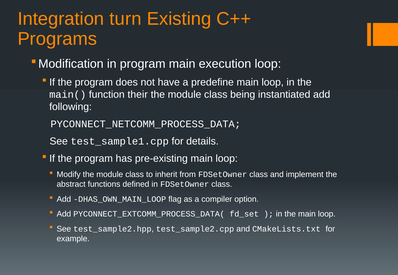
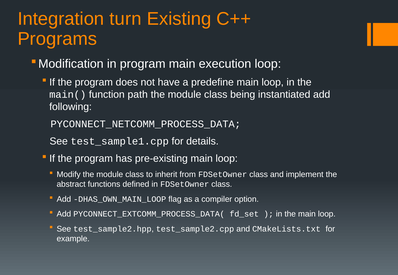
their: their -> path
